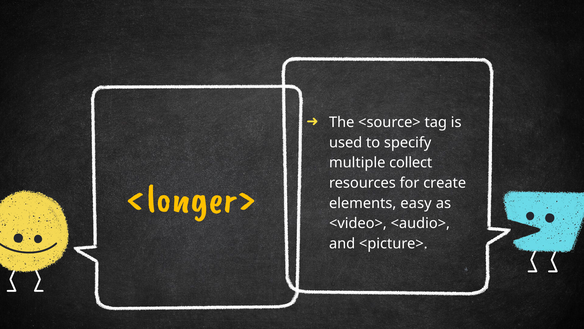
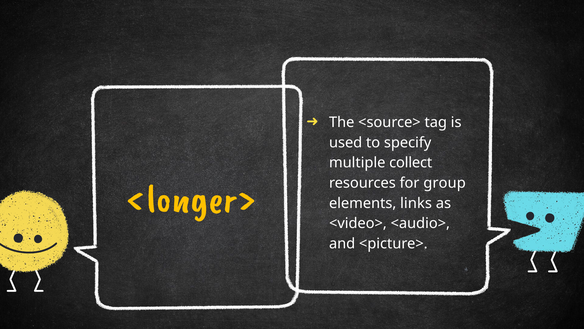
create: create -> group
easy: easy -> links
